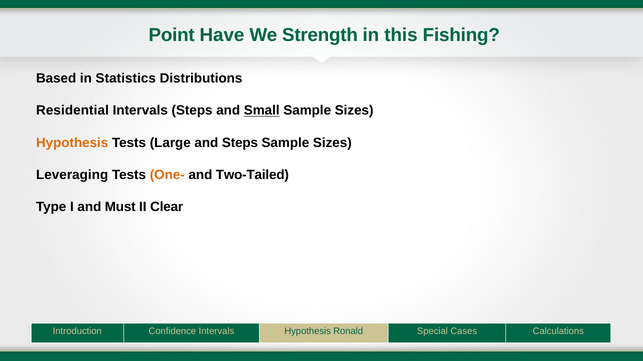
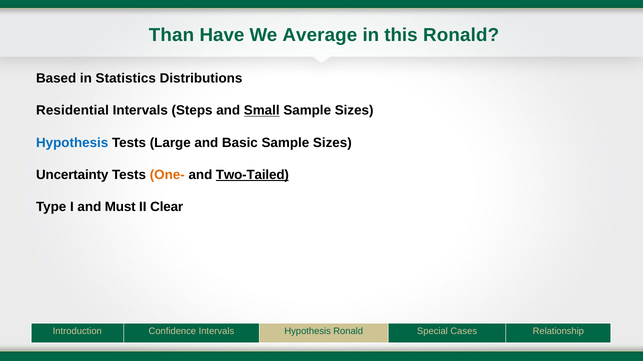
Point: Point -> Than
Strength: Strength -> Average
this Fishing: Fishing -> Ronald
Hypothesis at (72, 143) colour: orange -> blue
and Steps: Steps -> Basic
Leveraging: Leveraging -> Uncertainty
Two-Tailed underline: none -> present
Calculations: Calculations -> Relationship
